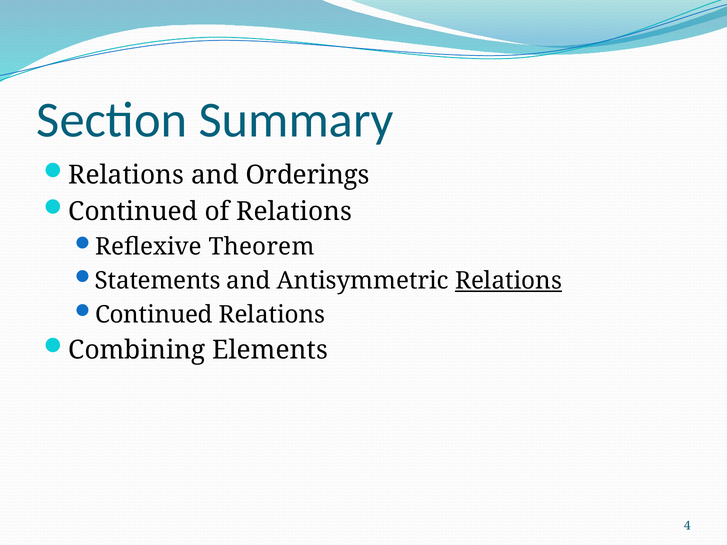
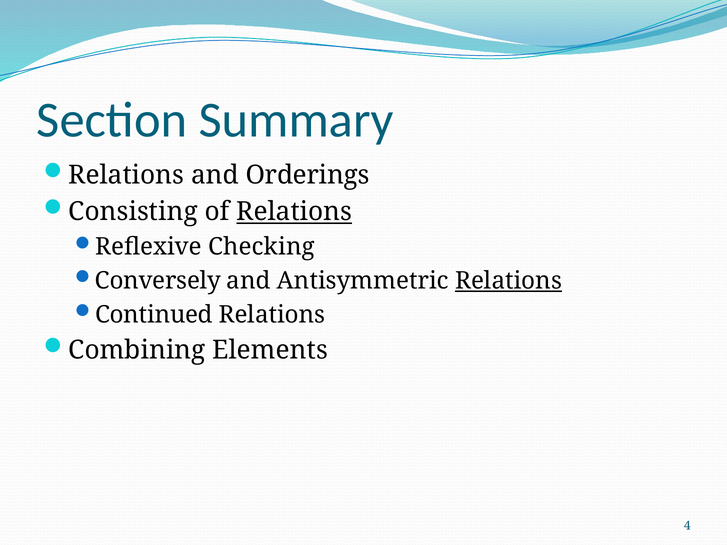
Continued at (133, 212): Continued -> Consisting
Relations at (294, 212) underline: none -> present
Theorem: Theorem -> Checking
Statements: Statements -> Conversely
